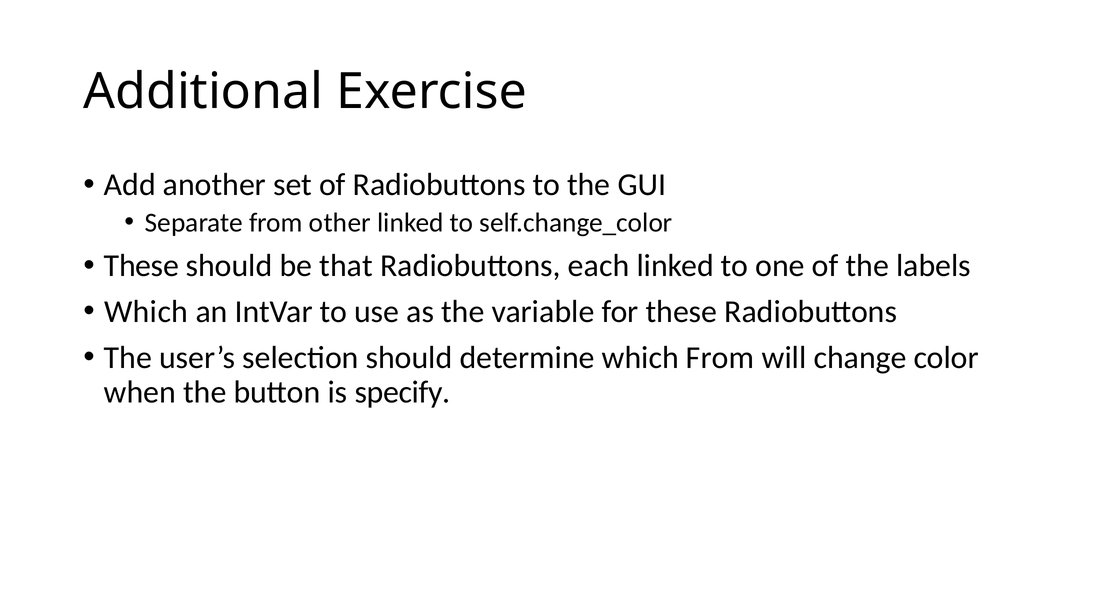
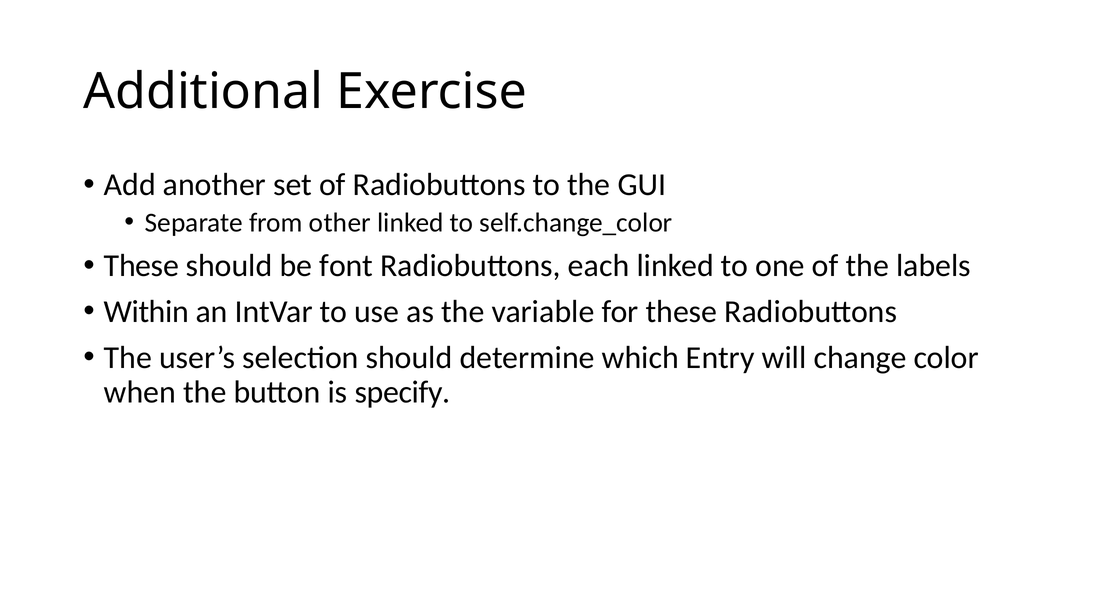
that: that -> font
Which at (146, 312): Which -> Within
which From: From -> Entry
